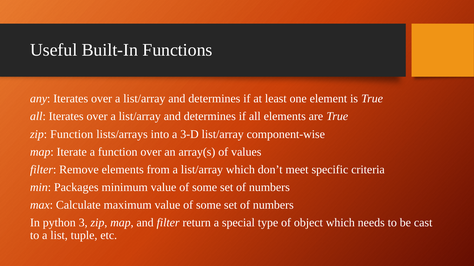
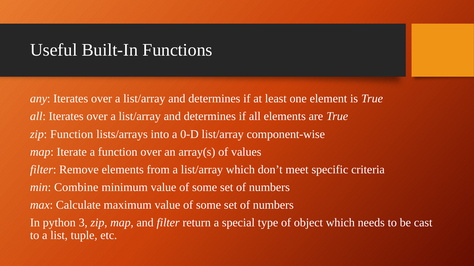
3-D: 3-D -> 0-D
Packages: Packages -> Combine
